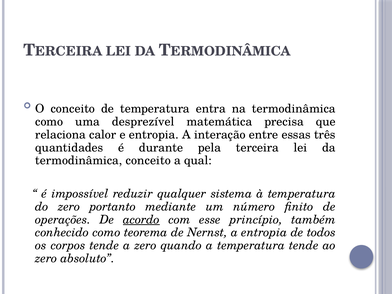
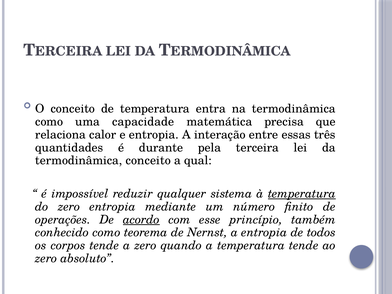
desprezível: desprezível -> capacidade
temperatura at (302, 194) underline: none -> present
zero portanto: portanto -> entropia
